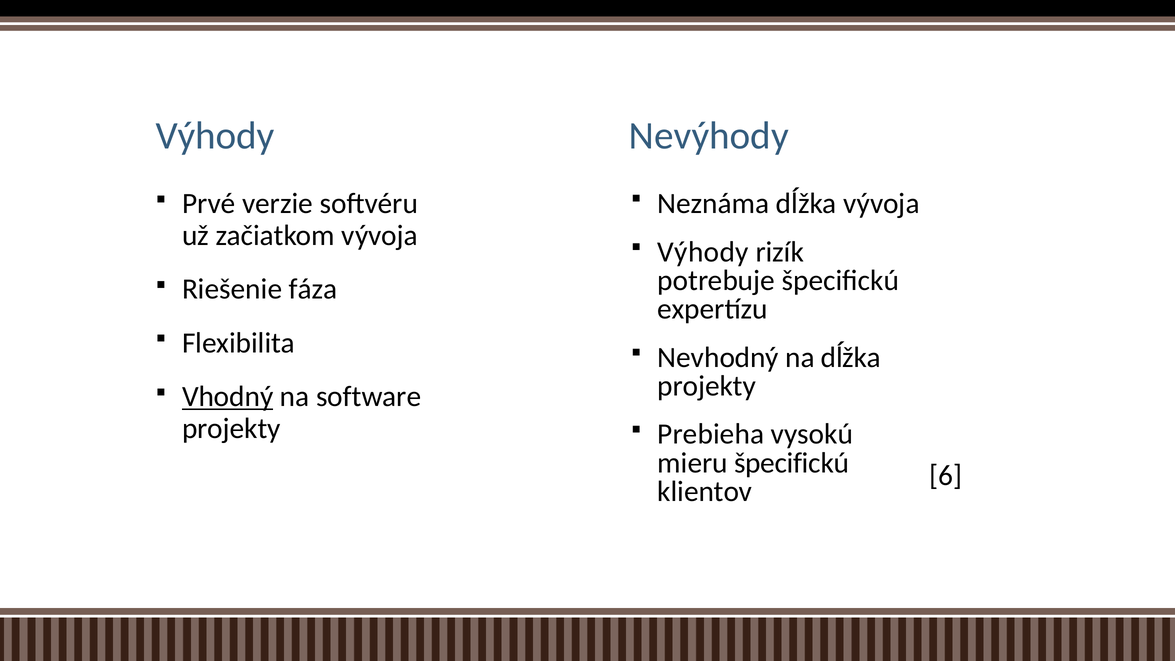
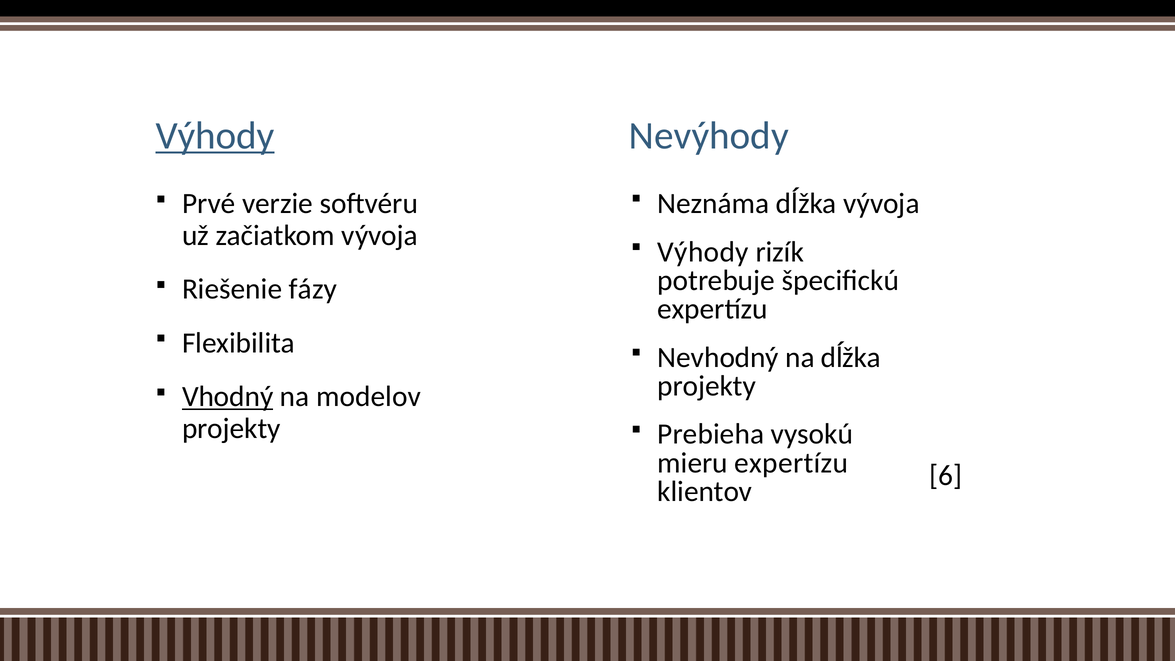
Výhody at (215, 136) underline: none -> present
fáza: fáza -> fázy
software: software -> modelov
mieru špecifickú: špecifickú -> expertízu
